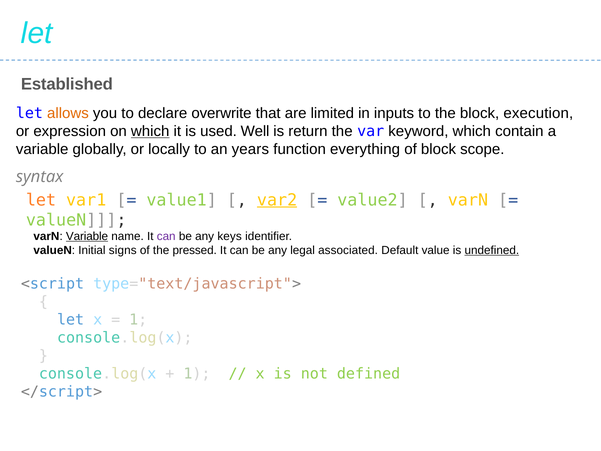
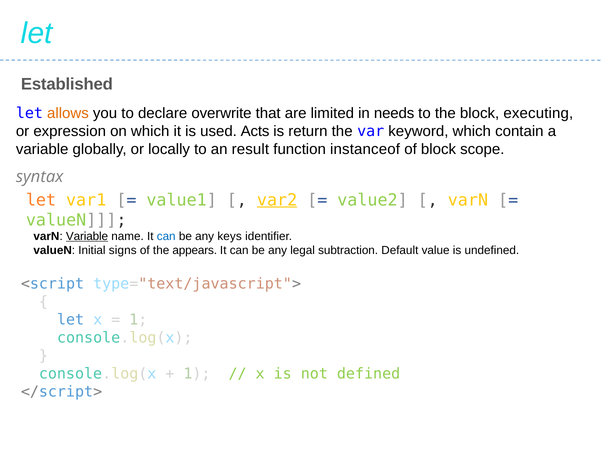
inputs: inputs -> needs
execution: execution -> executing
which at (150, 131) underline: present -> none
Well: Well -> Acts
years: years -> result
everything: everything -> instanceof
can at (166, 236) colour: purple -> blue
pressed: pressed -> appears
associated: associated -> subtraction
undefined underline: present -> none
